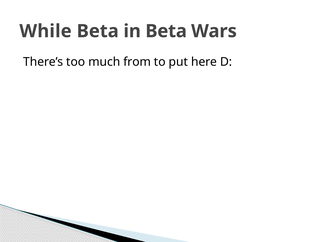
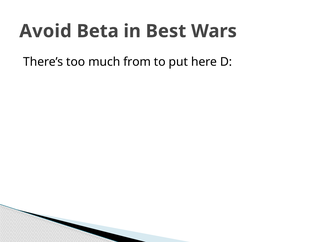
While: While -> Avoid
in Beta: Beta -> Best
